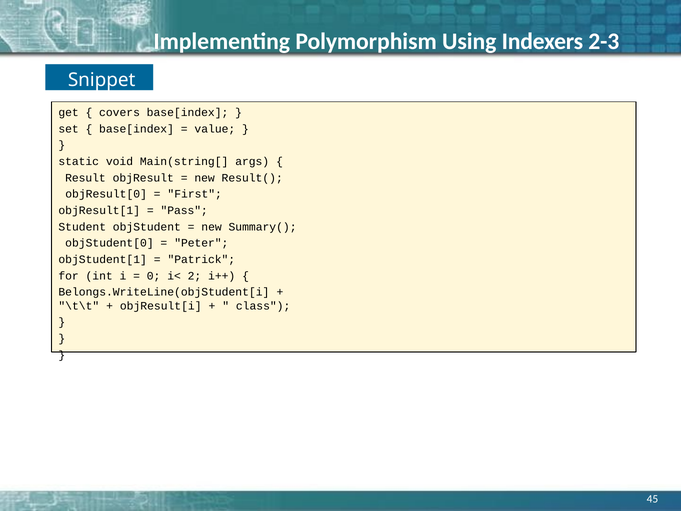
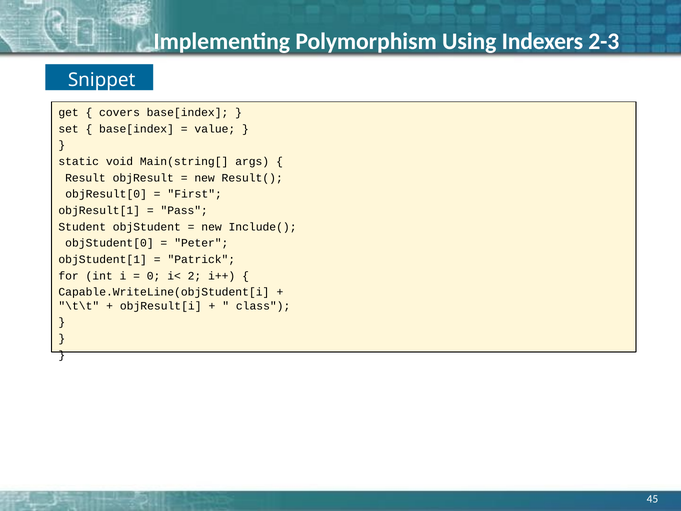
Summary(: Summary( -> Include(
Belongs.WriteLine(objStudent[i: Belongs.WriteLine(objStudent[i -> Capable.WriteLine(objStudent[i
